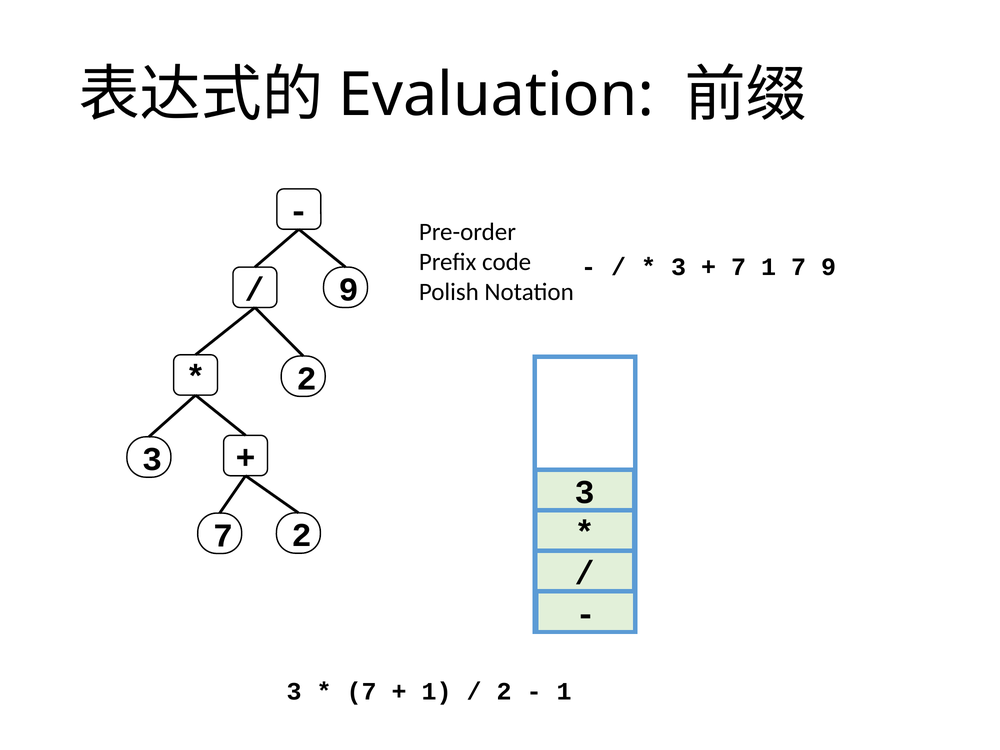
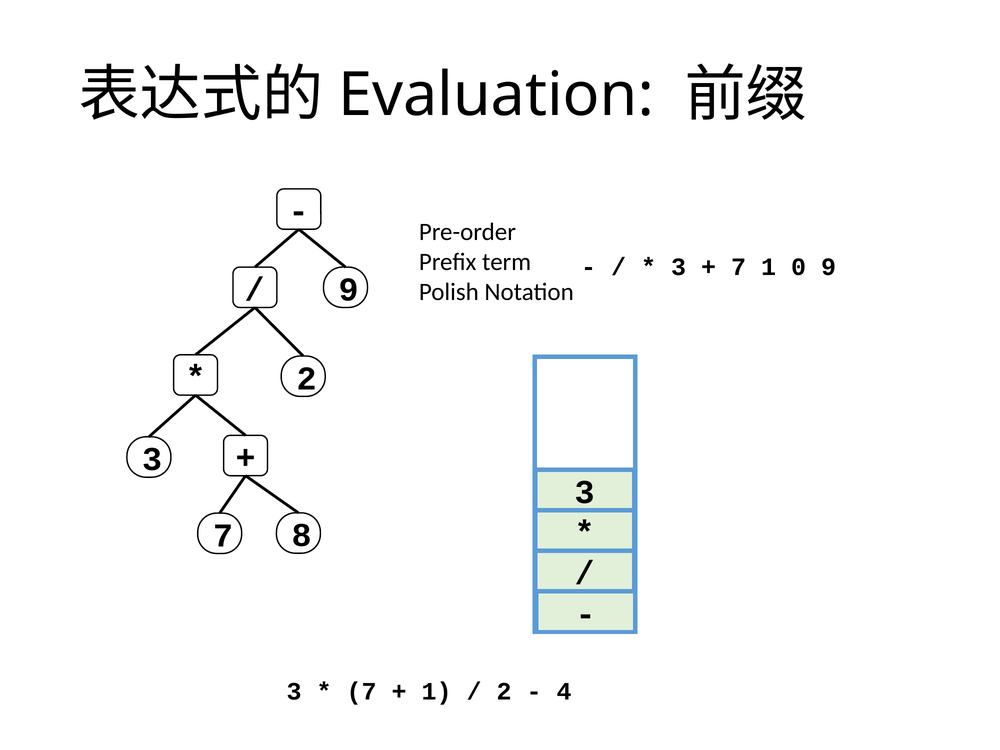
code: code -> term
1 7: 7 -> 0
7 2: 2 -> 8
1 at (564, 691): 1 -> 4
